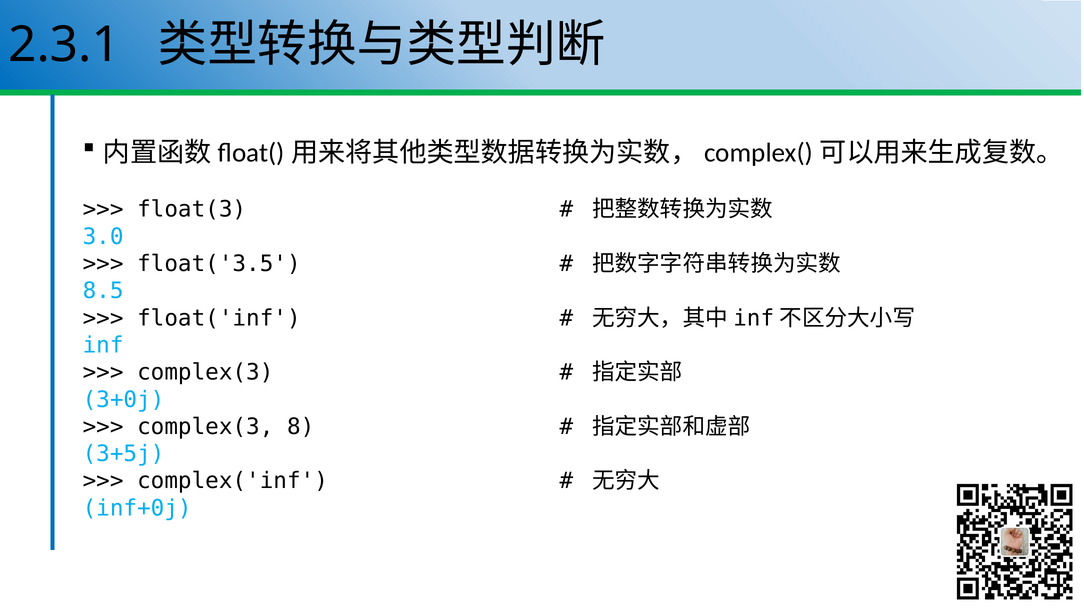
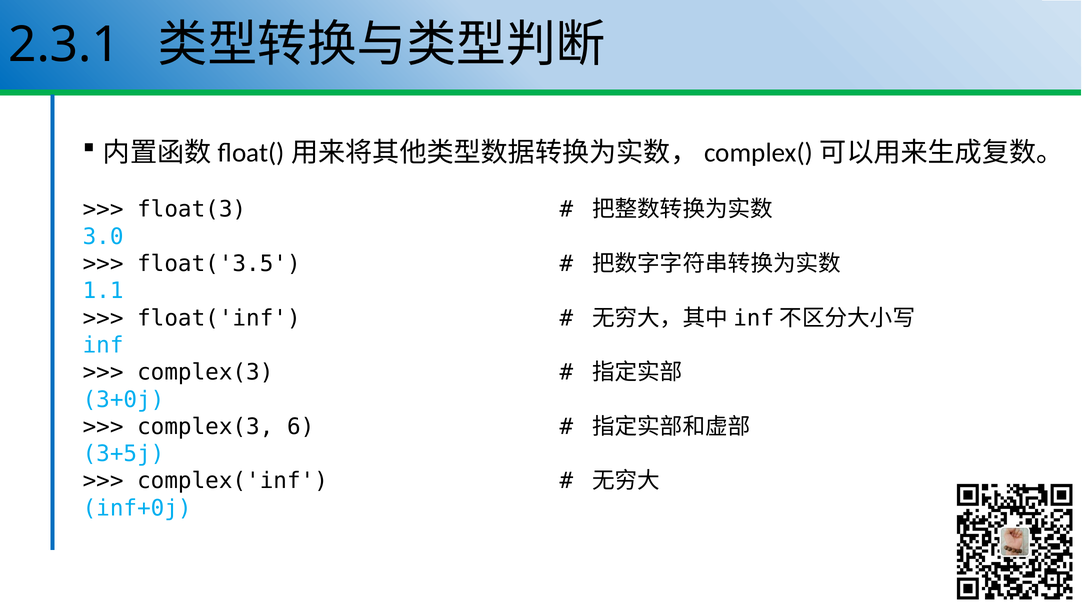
8.5: 8.5 -> 1.1
8: 8 -> 6
